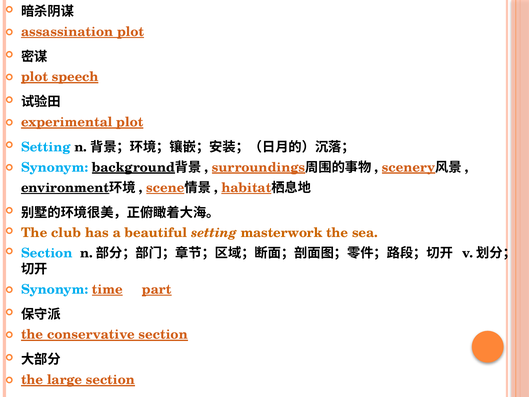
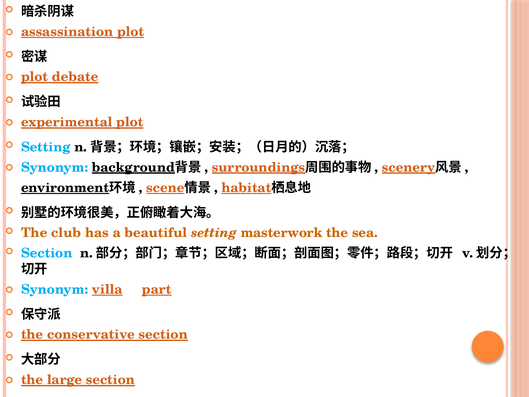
speech: speech -> debate
time: time -> villa
